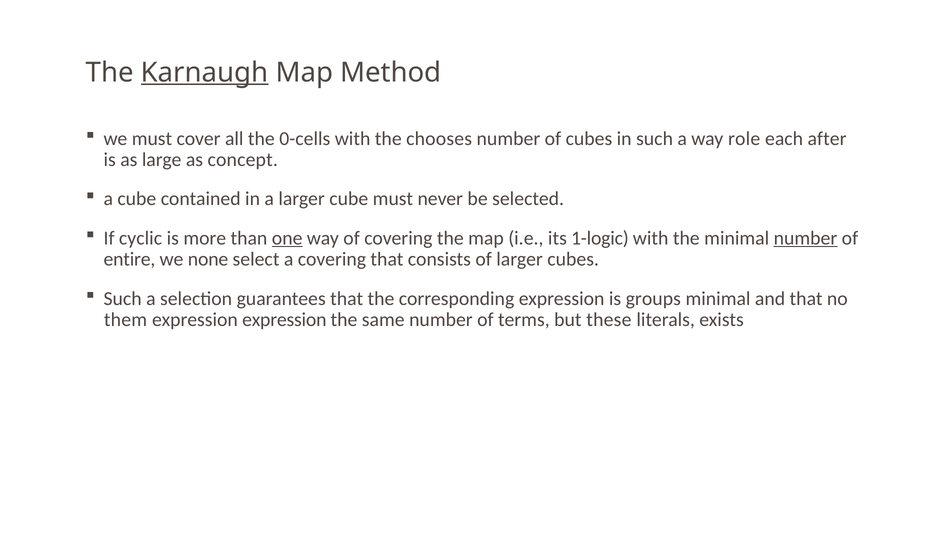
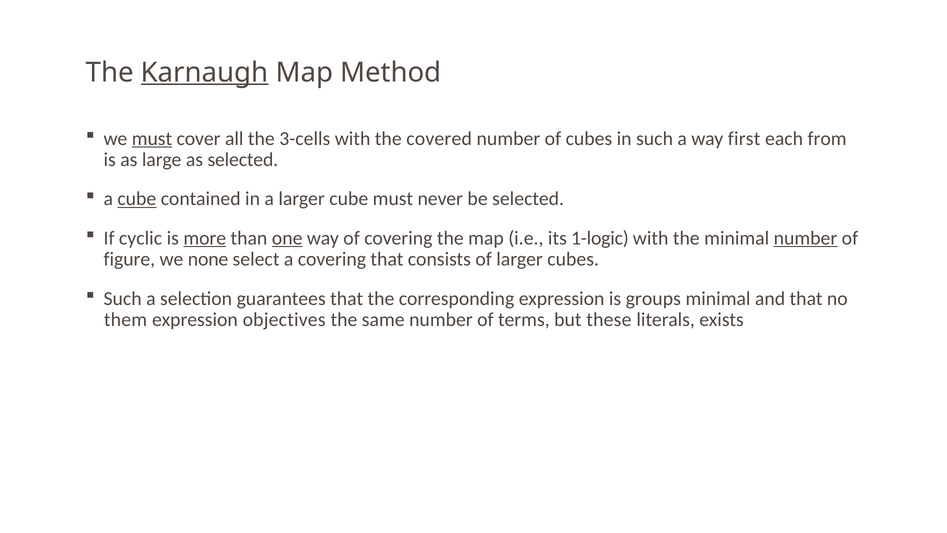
must at (152, 138) underline: none -> present
0-cells: 0-cells -> 3-cells
chooses: chooses -> covered
role: role -> first
after: after -> from
as concept: concept -> selected
cube at (137, 199) underline: none -> present
more underline: none -> present
entire: entire -> figure
expression expression: expression -> objectives
